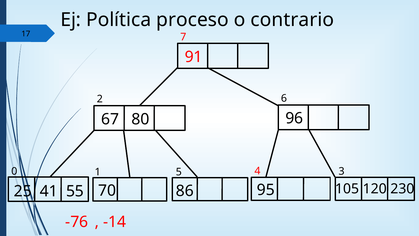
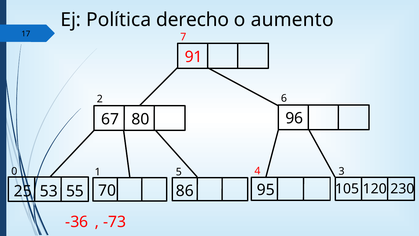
proceso: proceso -> derecho
contrario: contrario -> aumento
41: 41 -> 53
-76: -76 -> -36
-14: -14 -> -73
